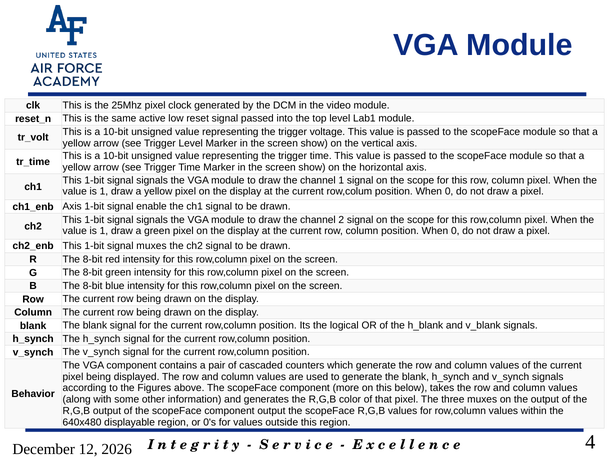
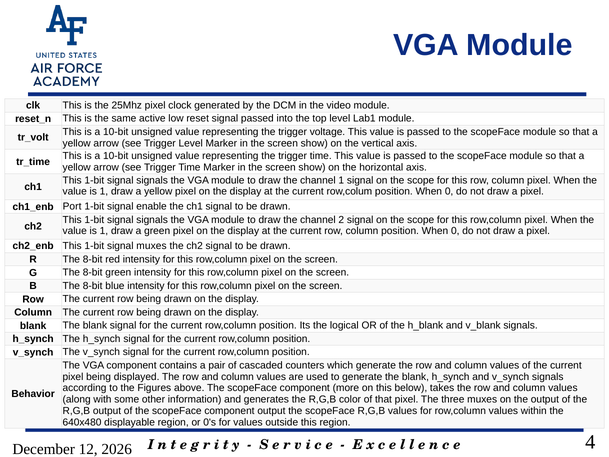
Axis at (72, 206): Axis -> Port
